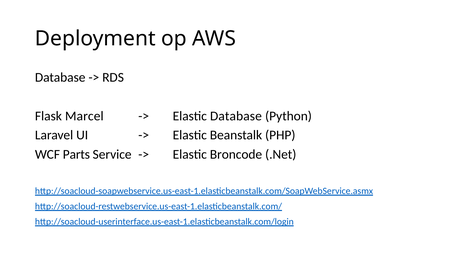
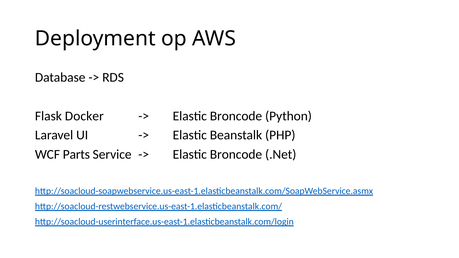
Marcel: Marcel -> Docker
Database at (236, 116): Database -> Broncode
